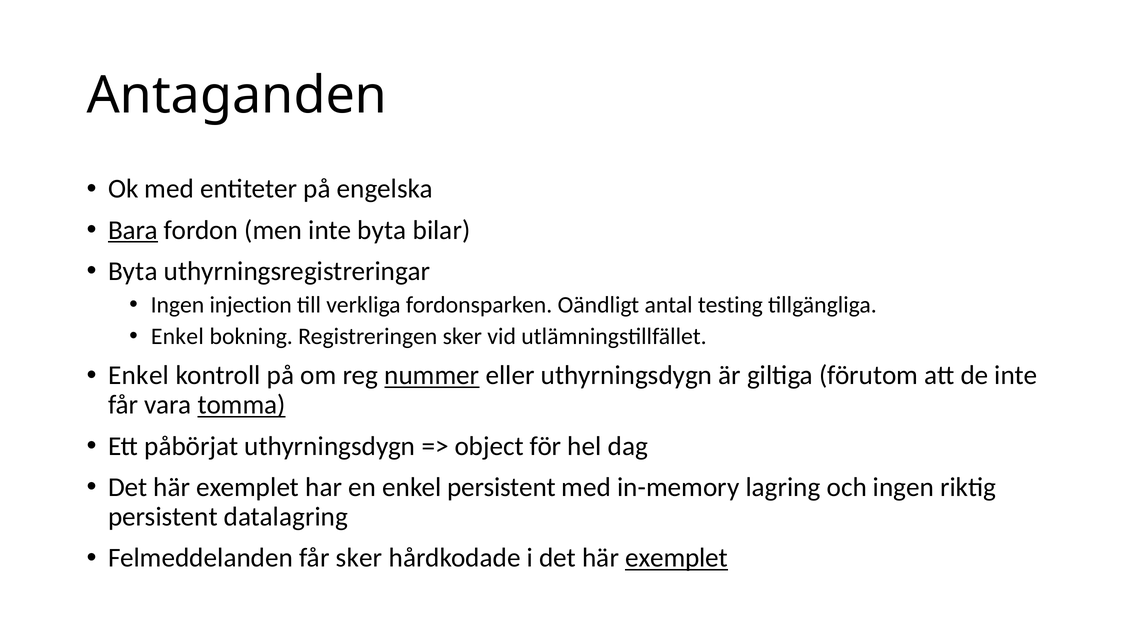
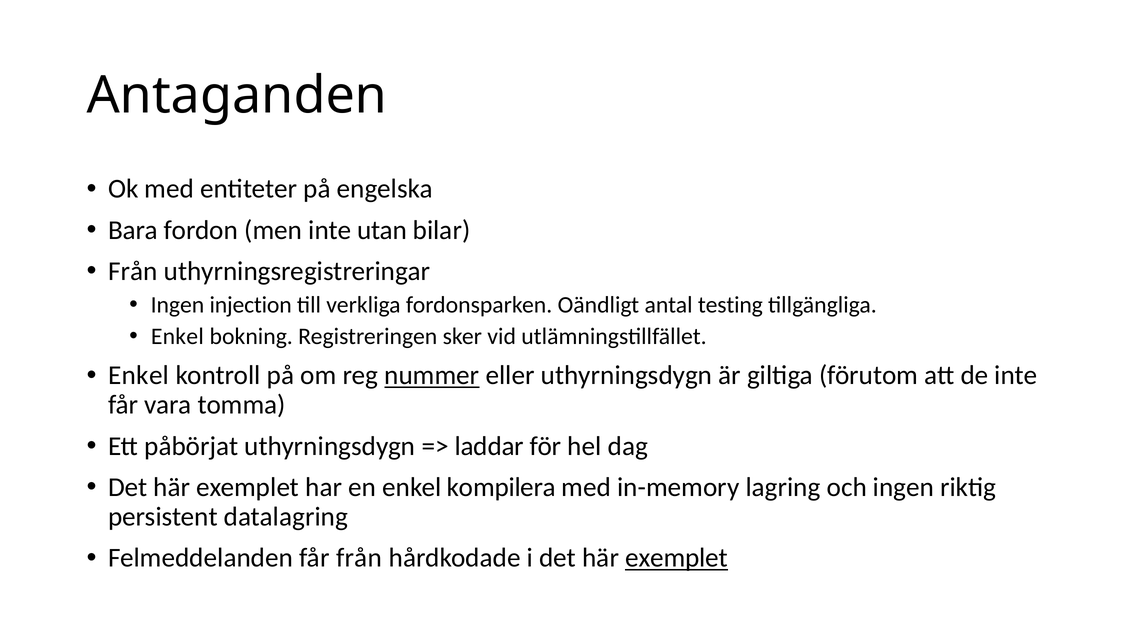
Bara underline: present -> none
inte byta: byta -> utan
Byta at (133, 272): Byta -> Från
tomma underline: present -> none
object: object -> laddar
enkel persistent: persistent -> kompilera
får sker: sker -> från
